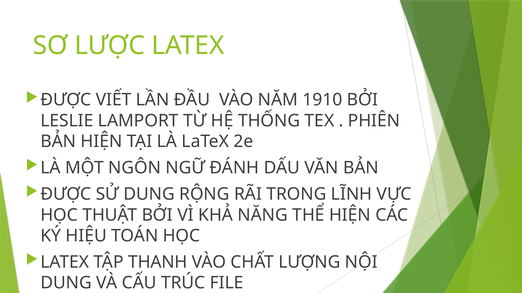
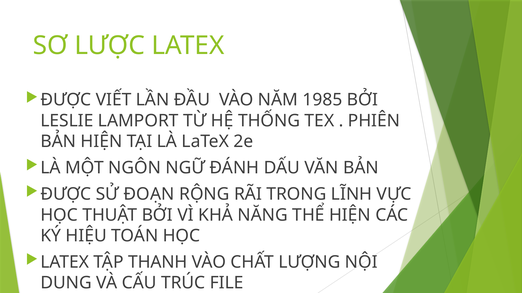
1910: 1910 -> 1985
SỬ DUNG: DUNG -> ĐOẠN
